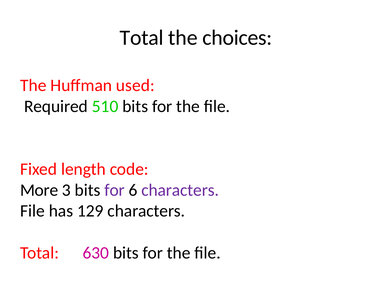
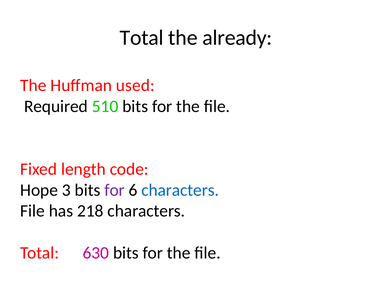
choices: choices -> already
More: More -> Hope
characters at (180, 190) colour: purple -> blue
129: 129 -> 218
